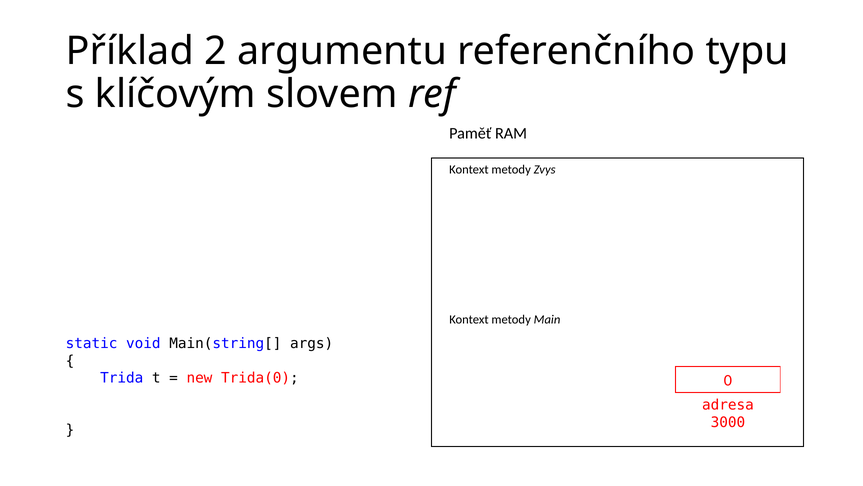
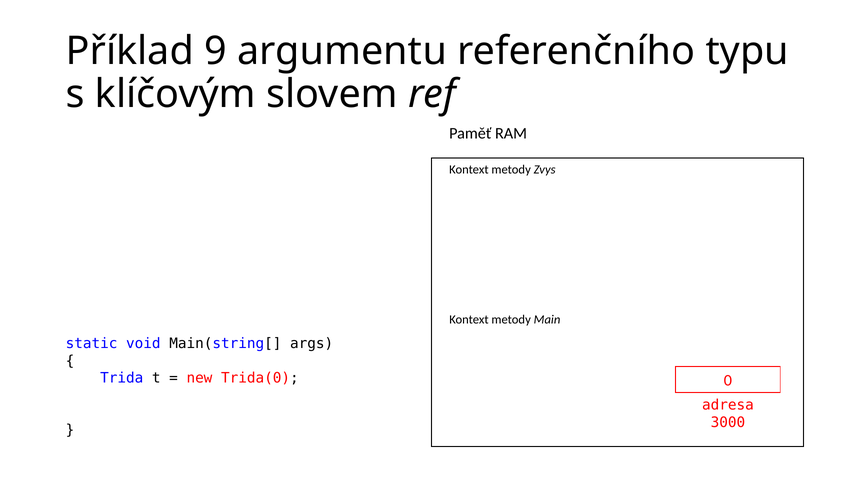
2: 2 -> 9
